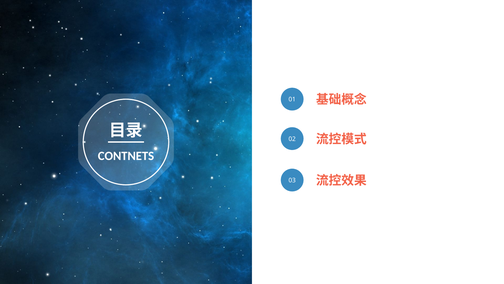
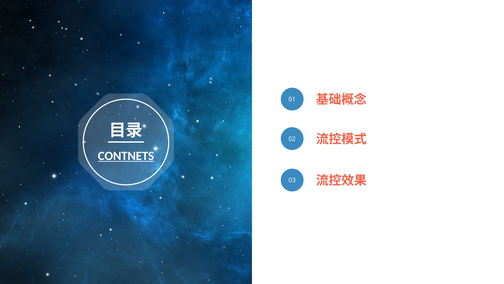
CONTNETS underline: none -> present
